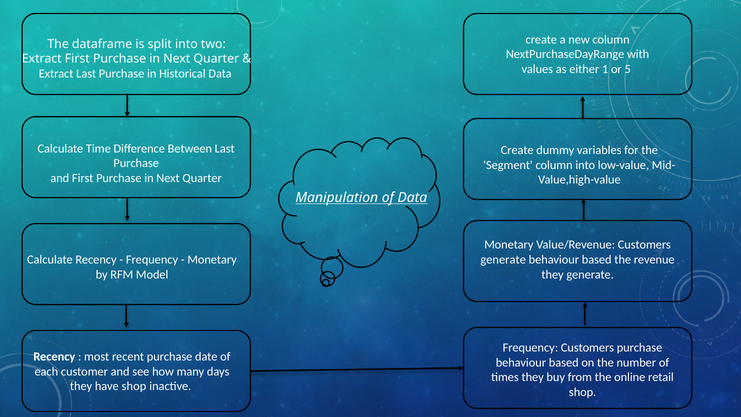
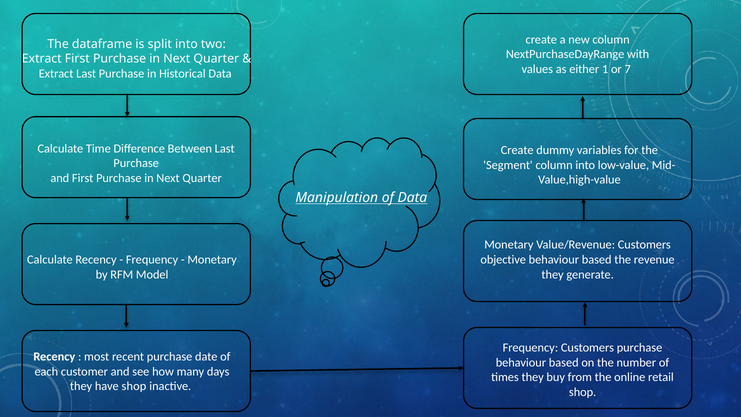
5: 5 -> 7
generate at (503, 260): generate -> objective
